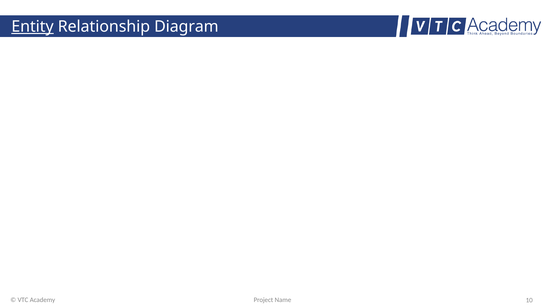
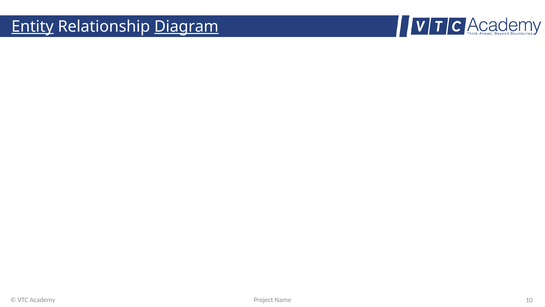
Diagram underline: none -> present
